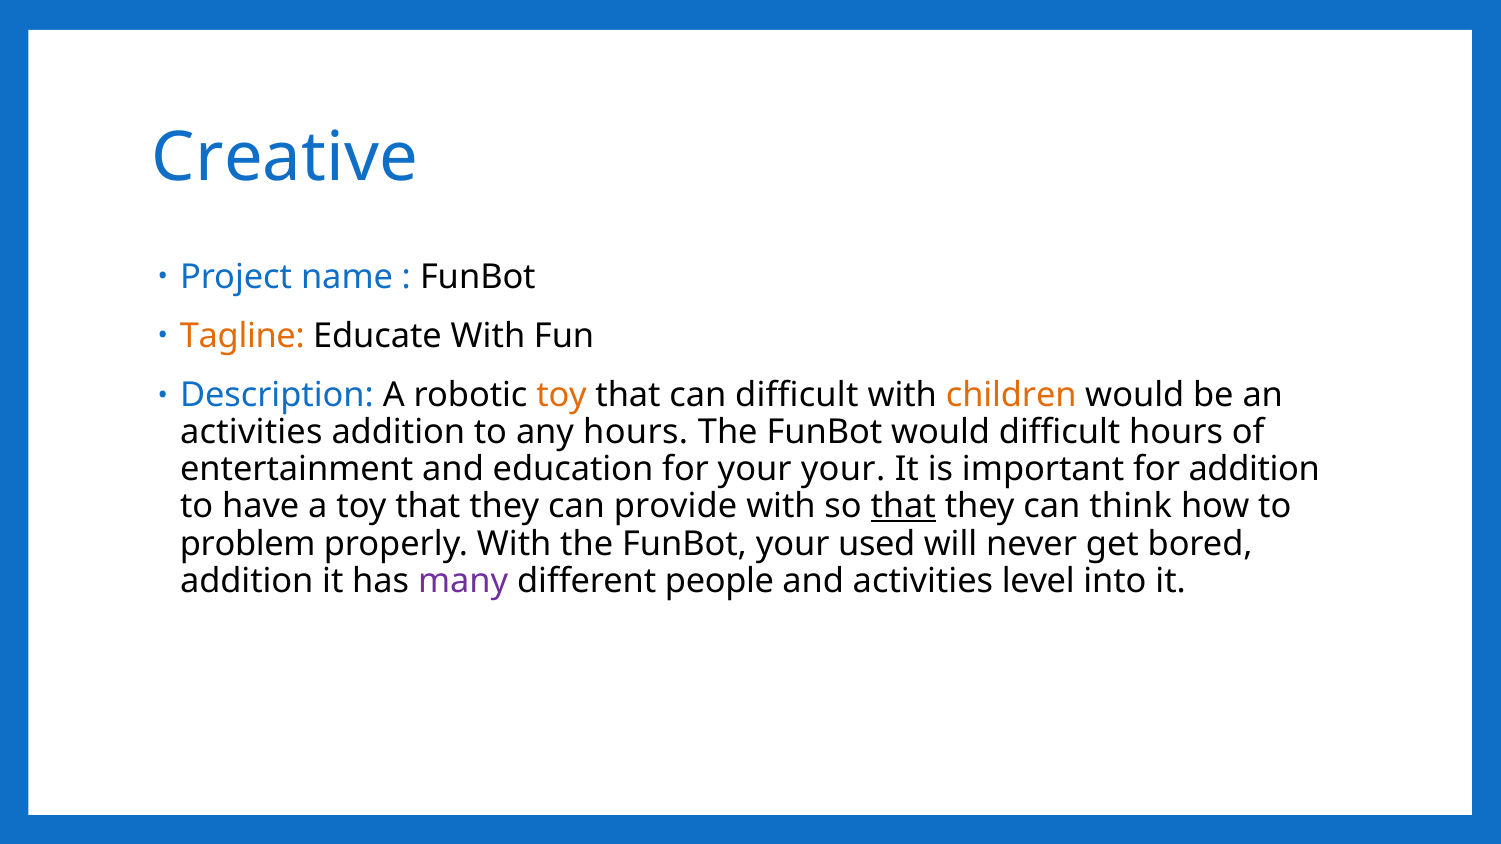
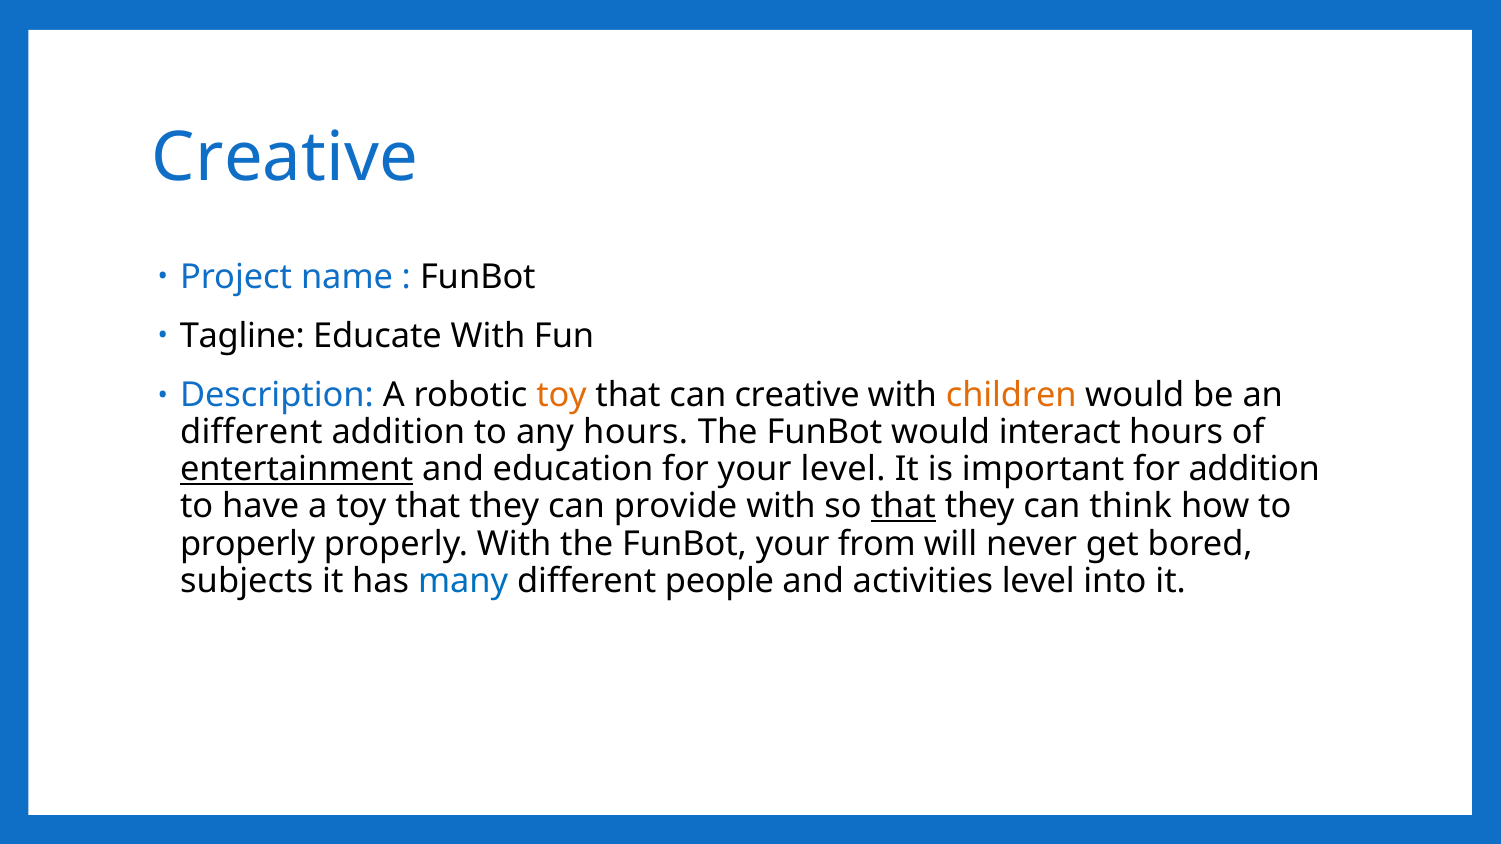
Tagline colour: orange -> black
can difficult: difficult -> creative
activities at (251, 432): activities -> different
would difficult: difficult -> interact
entertainment underline: none -> present
your your: your -> level
problem at (248, 544): problem -> properly
used: used -> from
addition at (247, 581): addition -> subjects
many colour: purple -> blue
